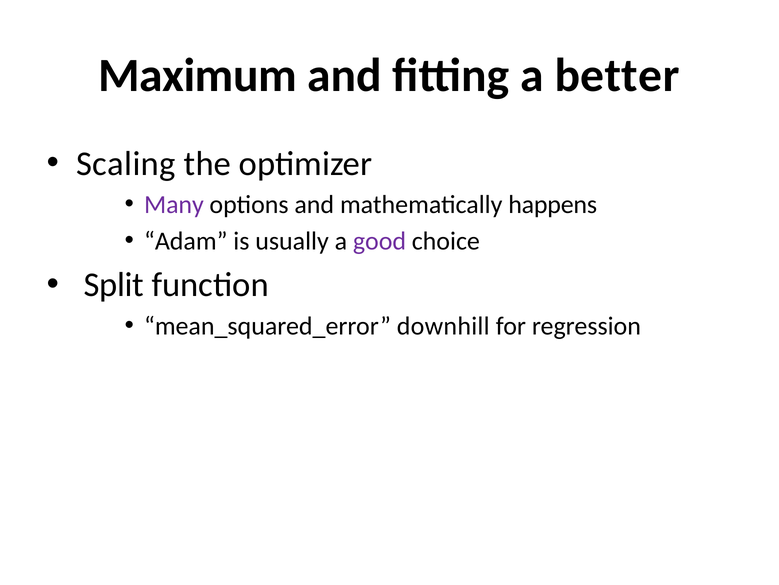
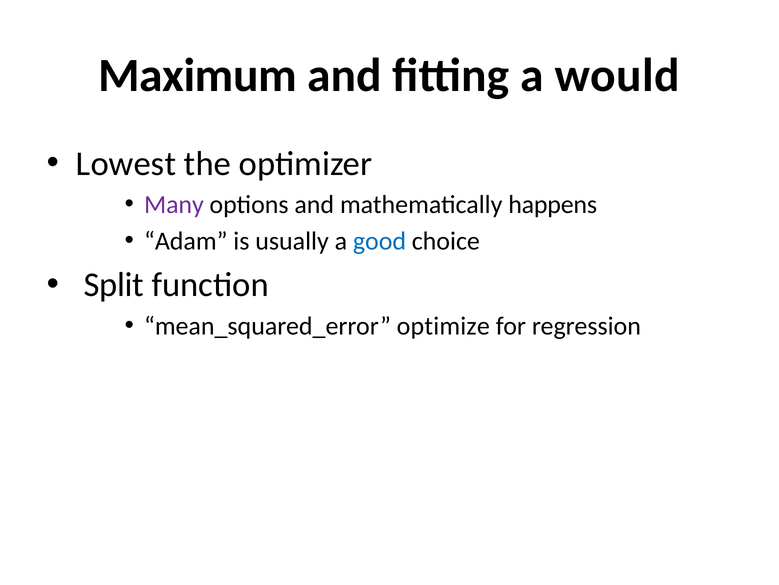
better: better -> would
Scaling: Scaling -> Lowest
good colour: purple -> blue
downhill: downhill -> optimize
